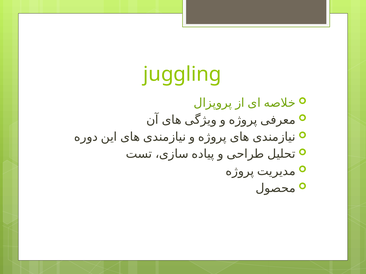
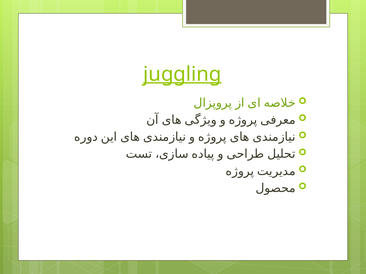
juggling underline: none -> present
